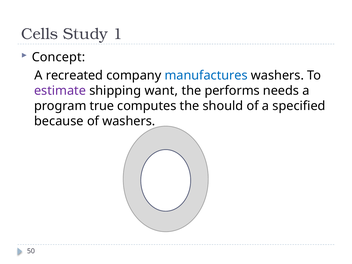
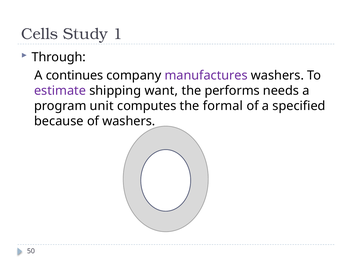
Concept: Concept -> Through
recreated: recreated -> continues
manufactures colour: blue -> purple
true: true -> unit
should: should -> formal
